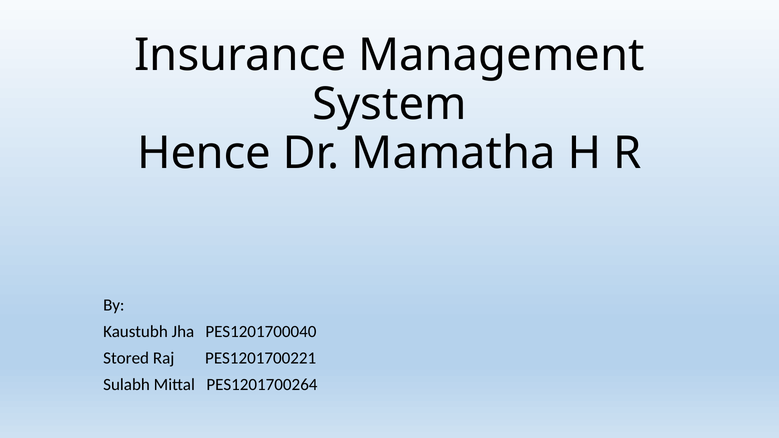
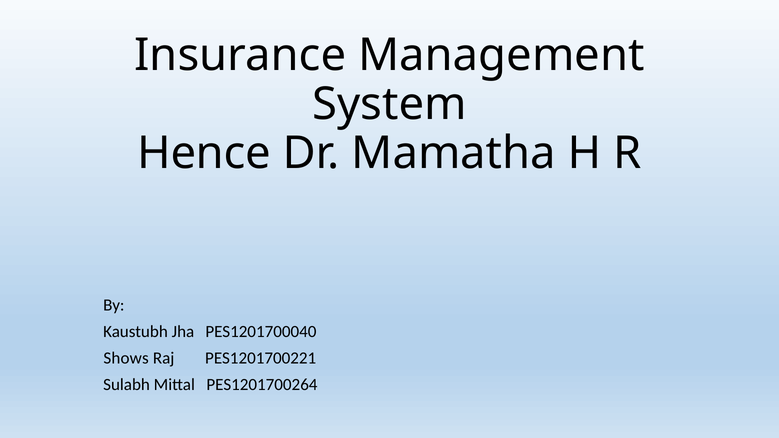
Stored: Stored -> Shows
